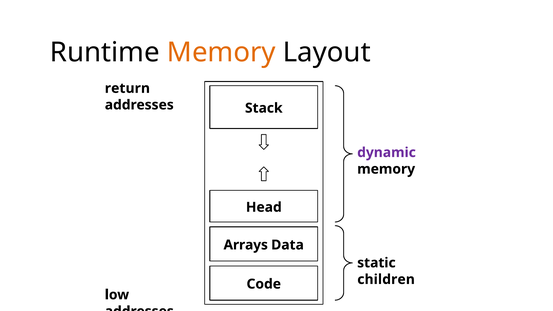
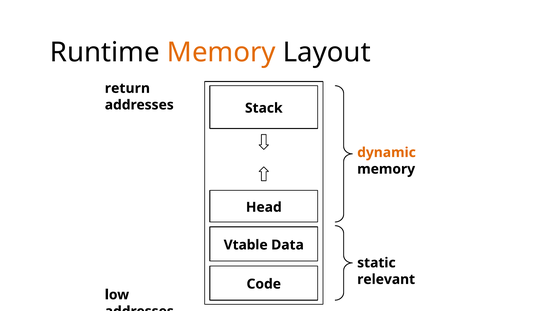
dynamic colour: purple -> orange
Arrays: Arrays -> Vtable
children: children -> relevant
